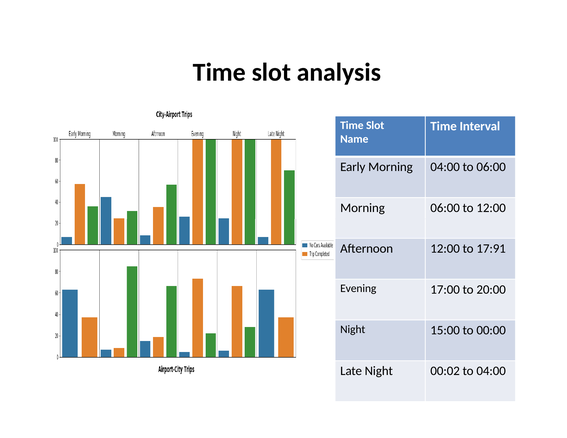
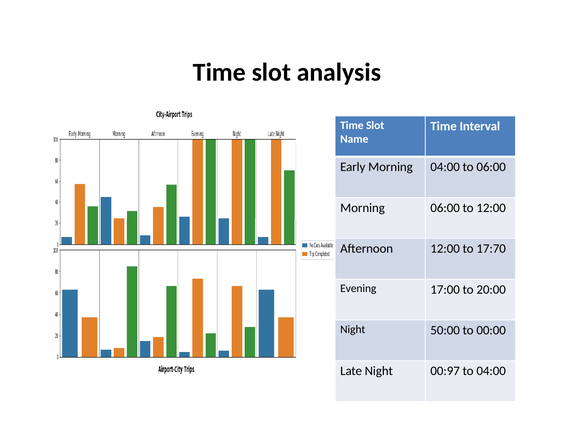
17:91: 17:91 -> 17:70
15:00: 15:00 -> 50:00
00:02: 00:02 -> 00:97
